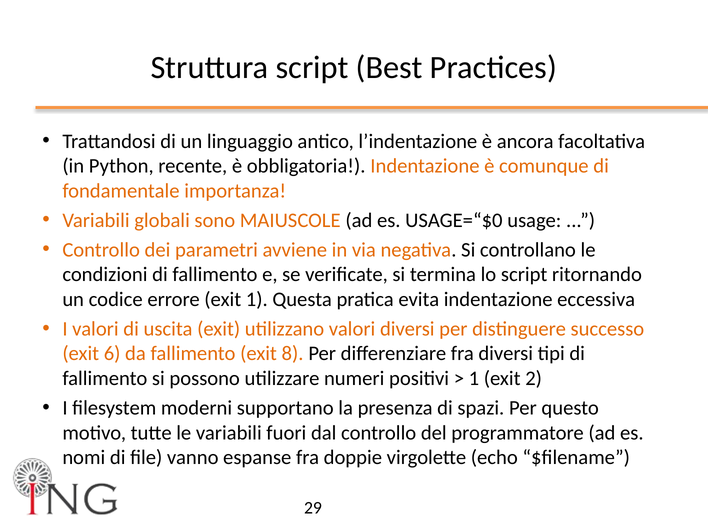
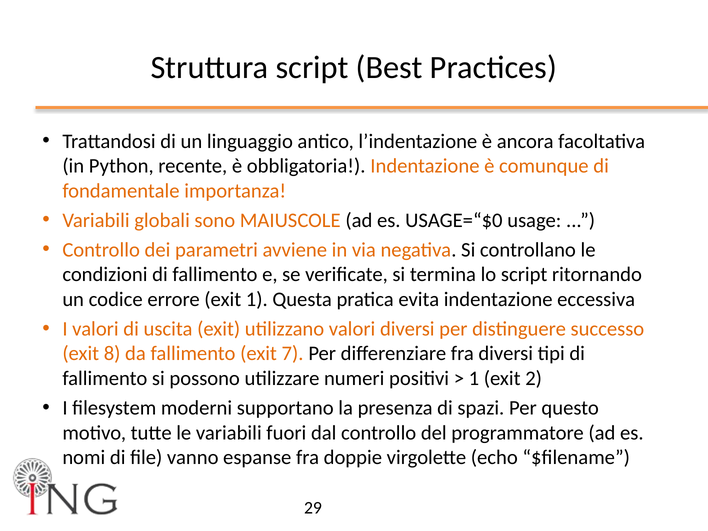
6: 6 -> 8
8: 8 -> 7
